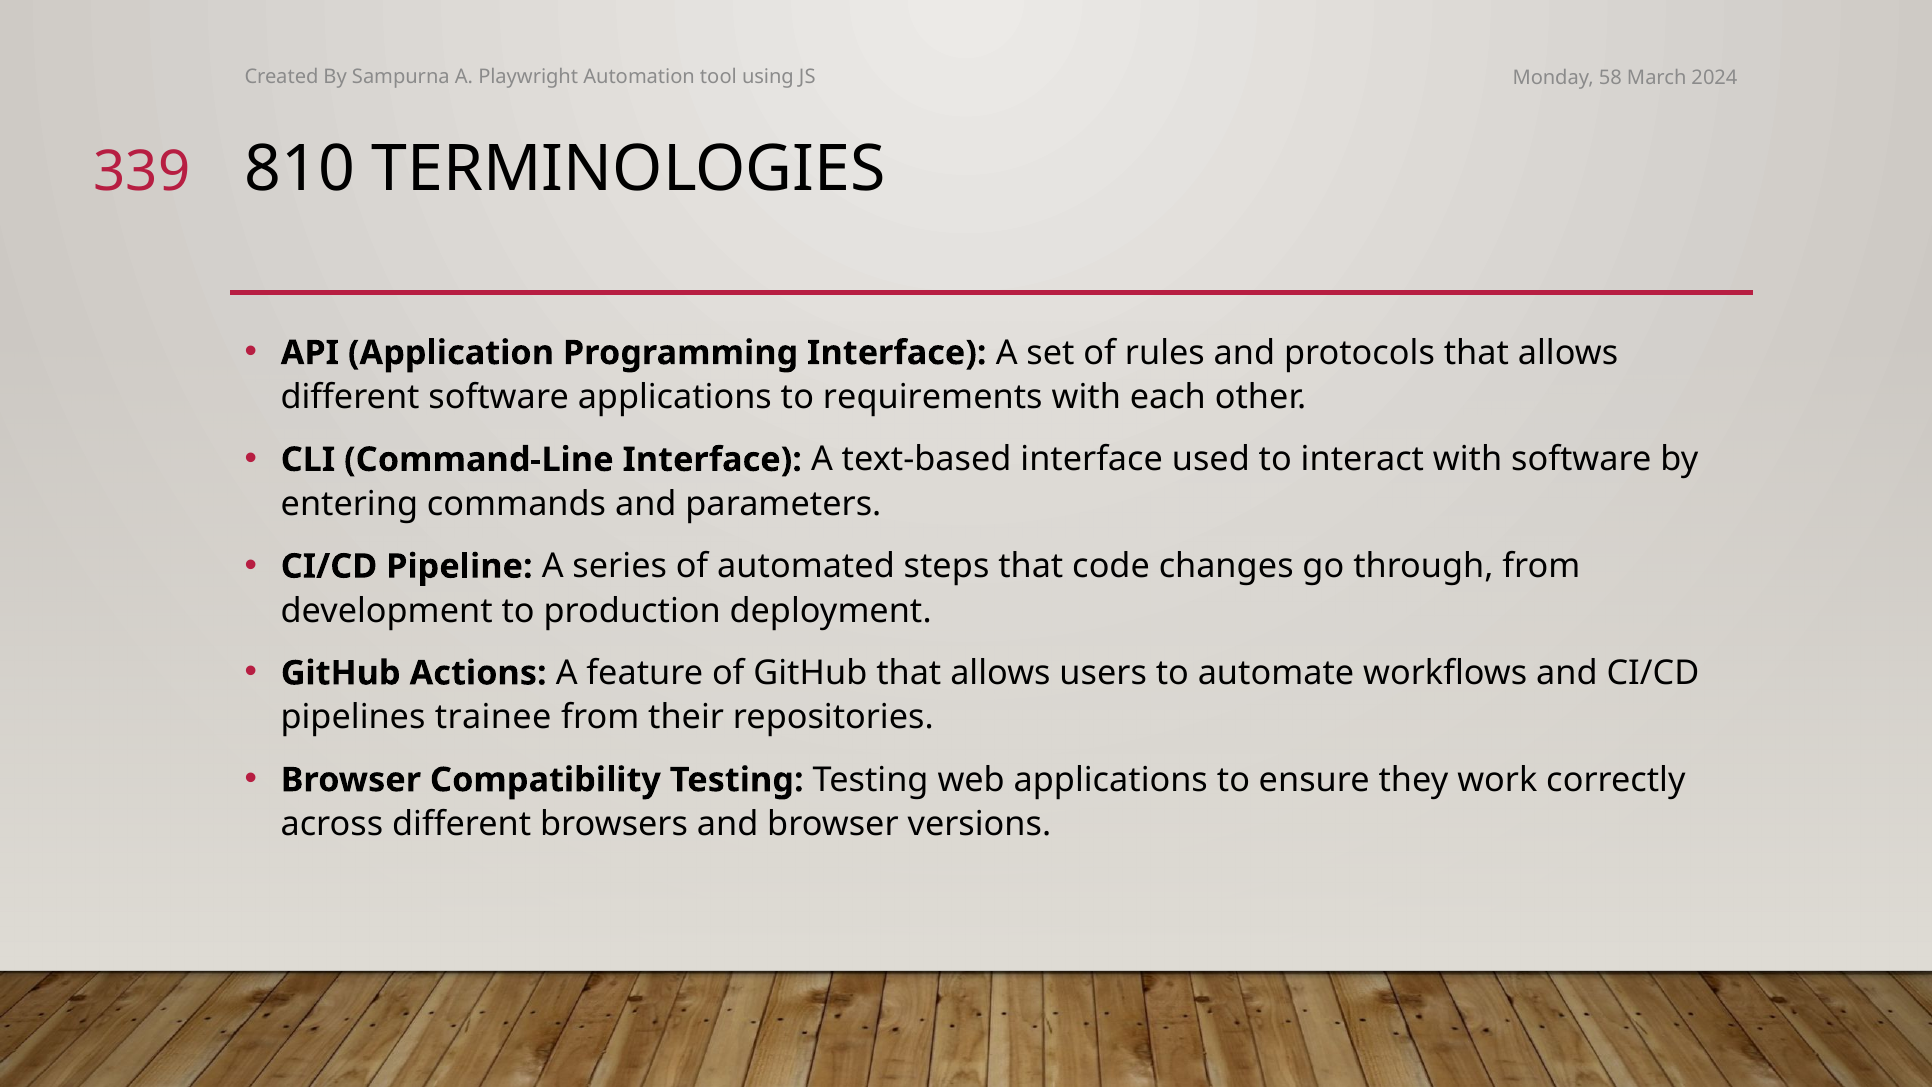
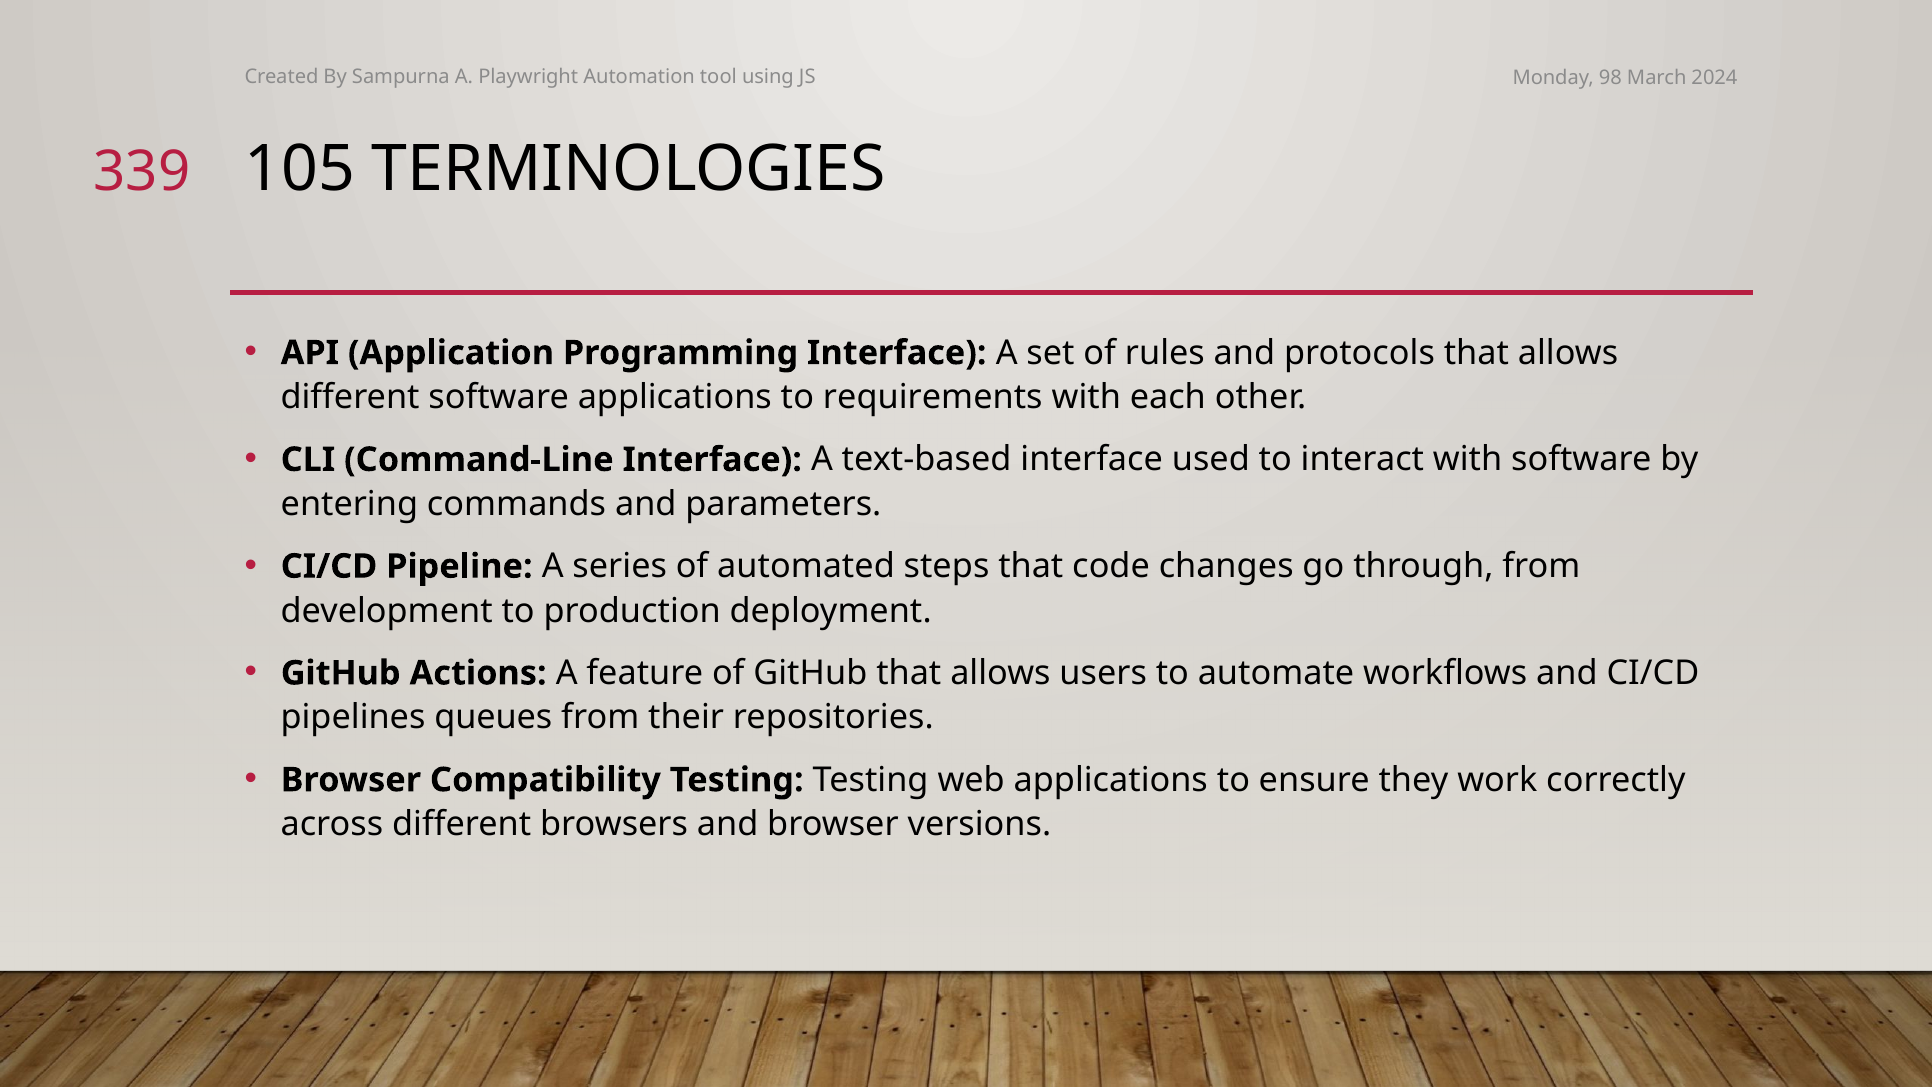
58: 58 -> 98
810: 810 -> 105
trainee: trainee -> queues
